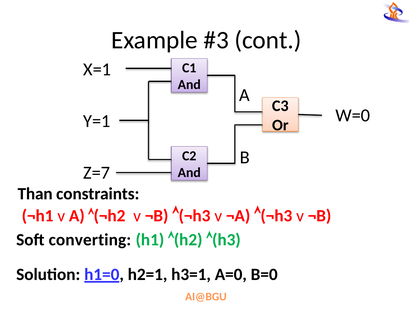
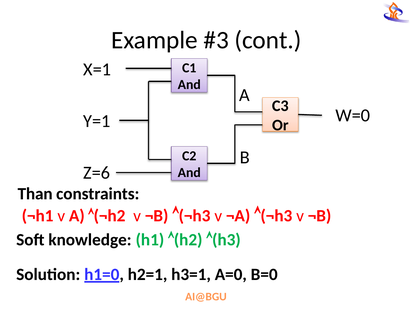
Z=7: Z=7 -> Z=6
converting: converting -> knowledge
